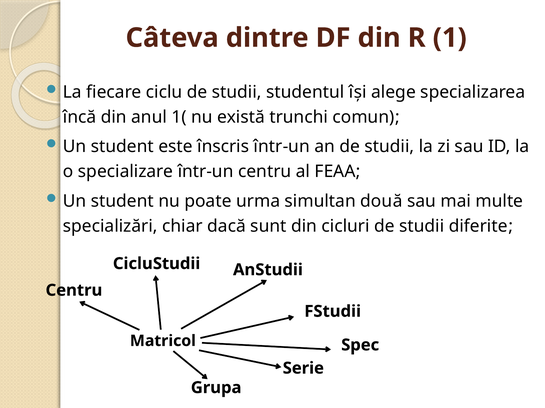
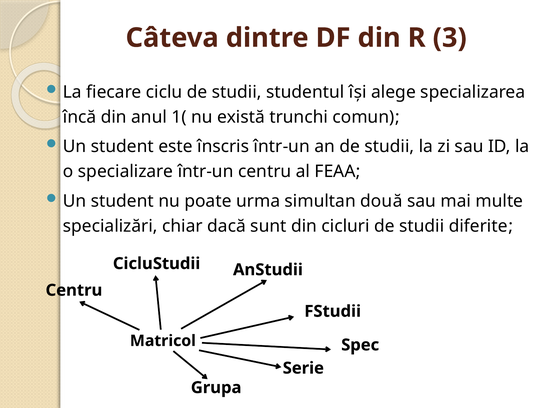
1: 1 -> 3
